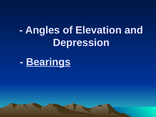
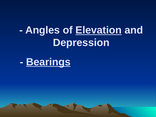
Elevation underline: none -> present
